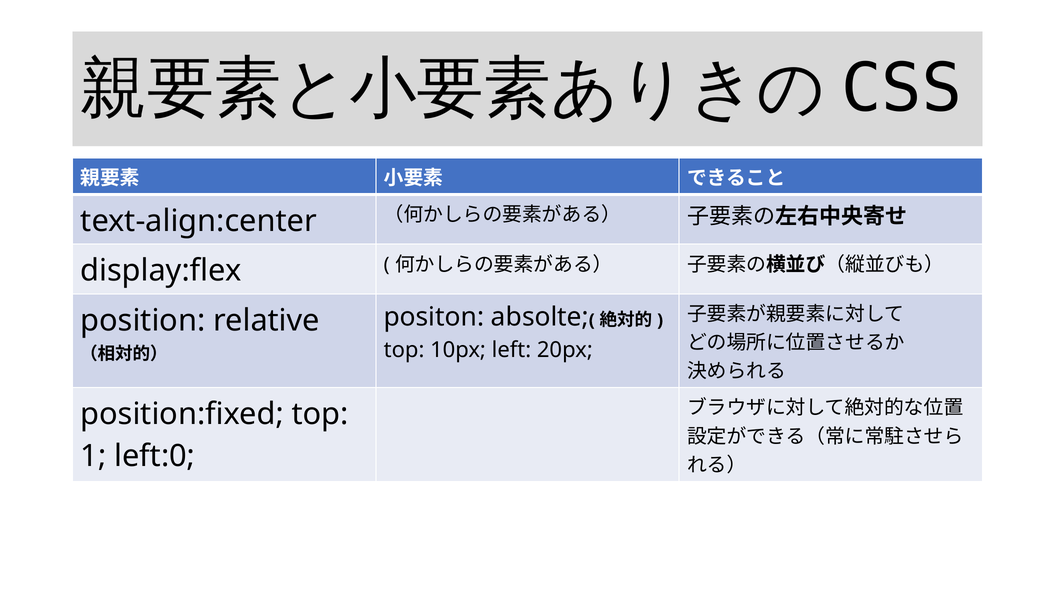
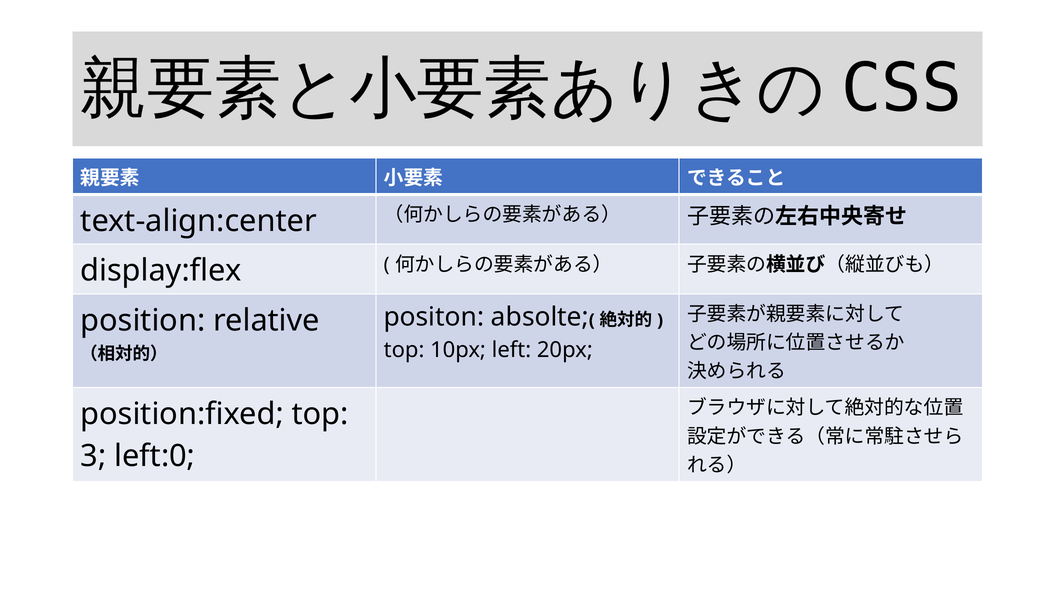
1: 1 -> 3
